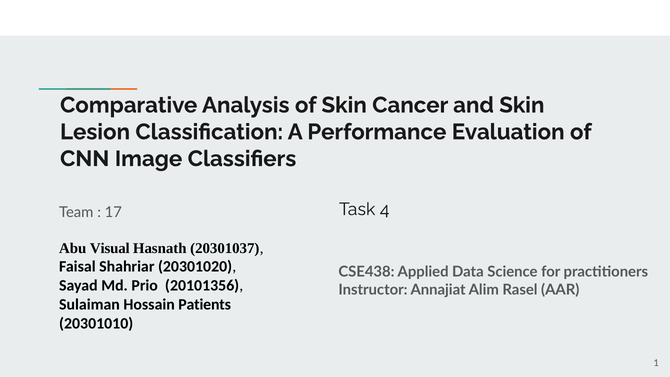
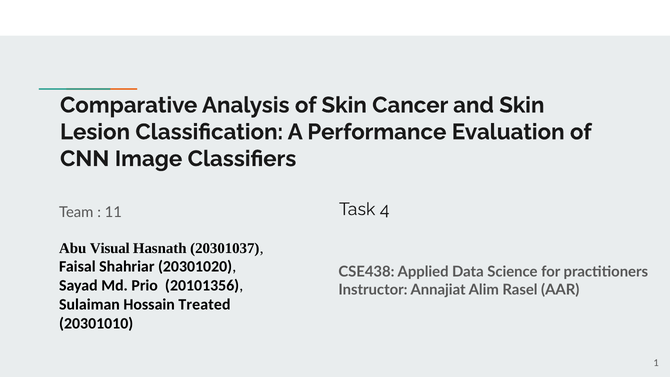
17: 17 -> 11
Patients: Patients -> Treated
